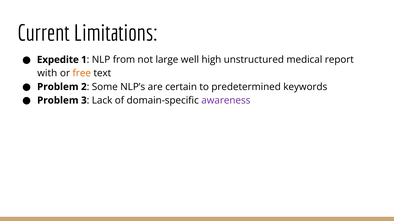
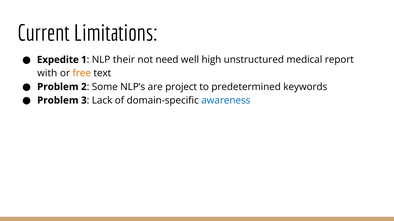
from: from -> their
large: large -> need
certain: certain -> project
awareness colour: purple -> blue
